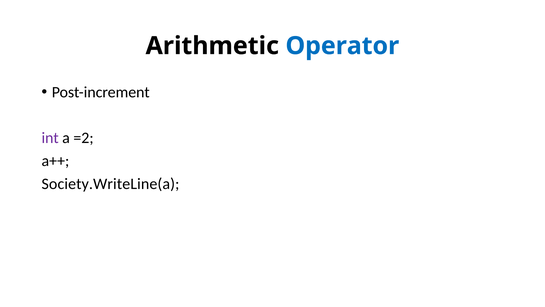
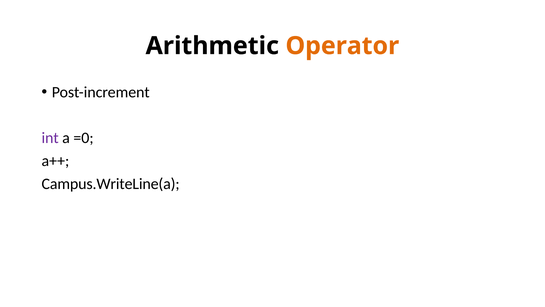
Operator colour: blue -> orange
=2: =2 -> =0
Society.WriteLine(a: Society.WriteLine(a -> Campus.WriteLine(a
